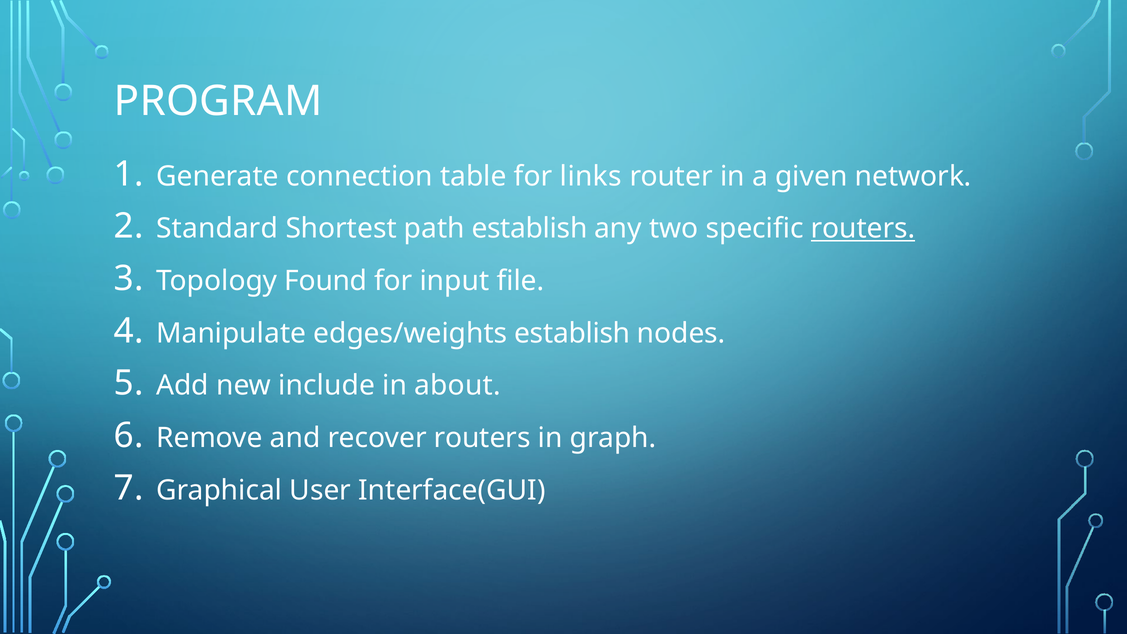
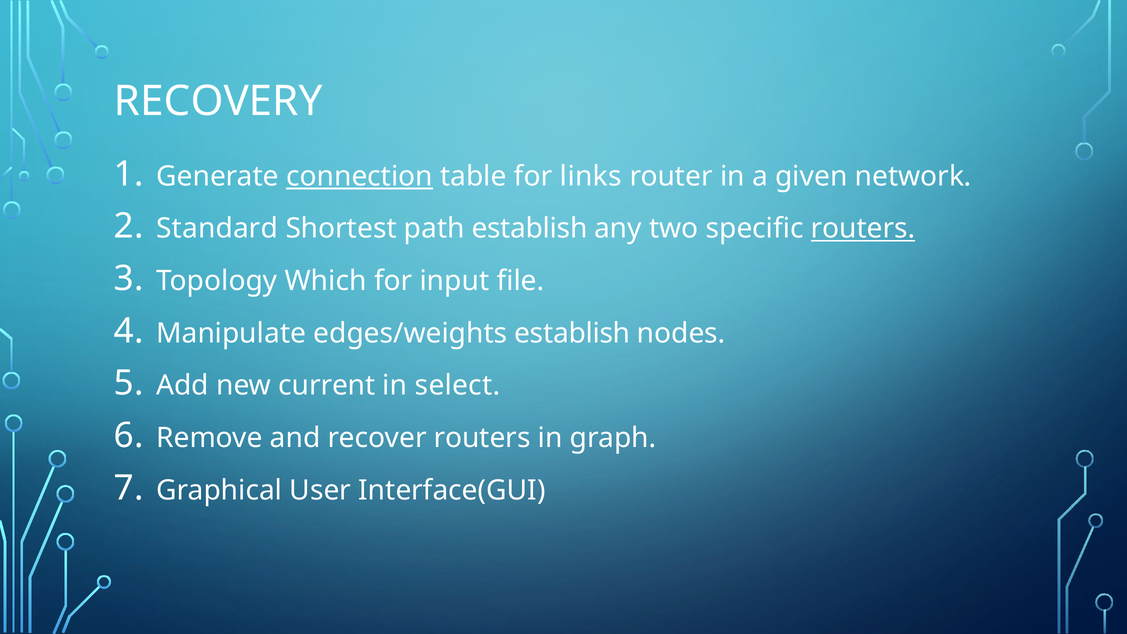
PROGRAM: PROGRAM -> RECOVERY
connection underline: none -> present
Found: Found -> Which
include: include -> current
about: about -> select
